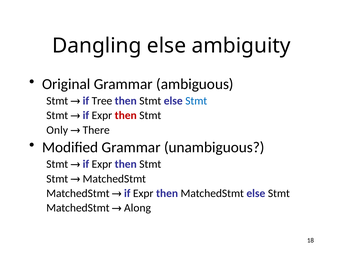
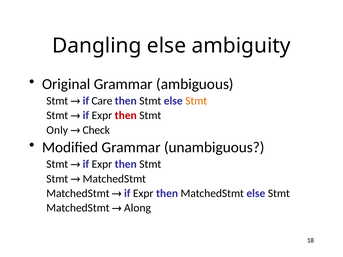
Tree: Tree -> Care
Stmt at (196, 101) colour: blue -> orange
There: There -> Check
